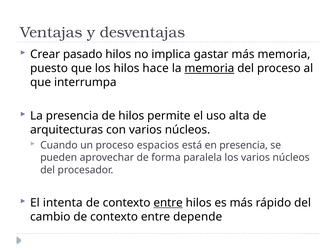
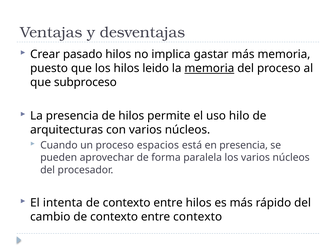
hace: hace -> leido
interrumpa: interrumpa -> subproceso
alta: alta -> hilo
entre at (168, 203) underline: present -> none
entre depende: depende -> contexto
